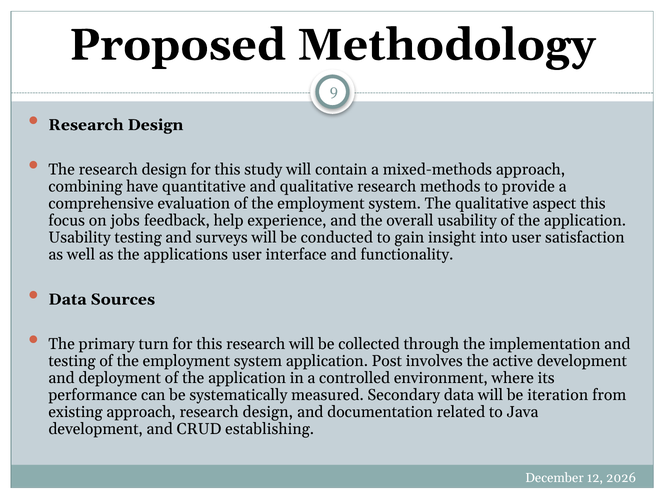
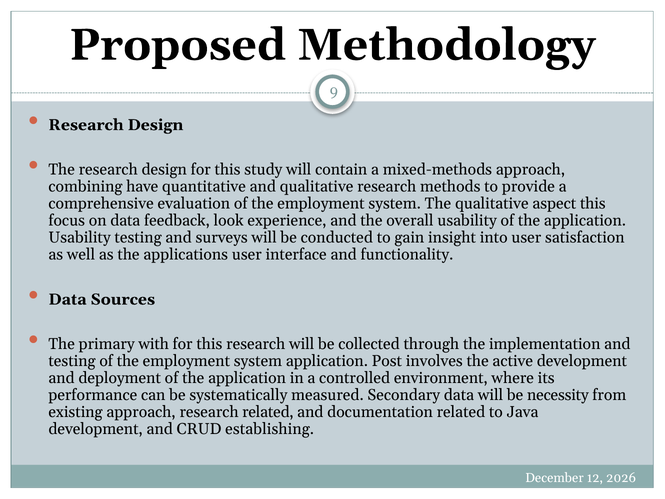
on jobs: jobs -> data
help: help -> look
turn: turn -> with
iteration: iteration -> necessity
design at (268, 412): design -> related
